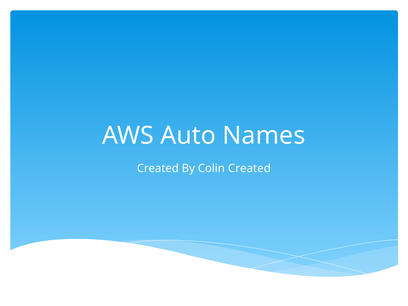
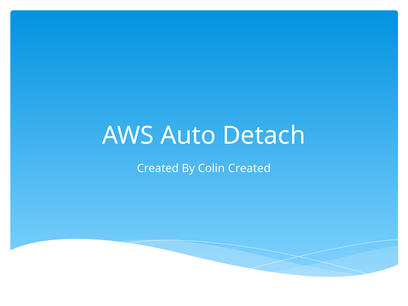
Names: Names -> Detach
